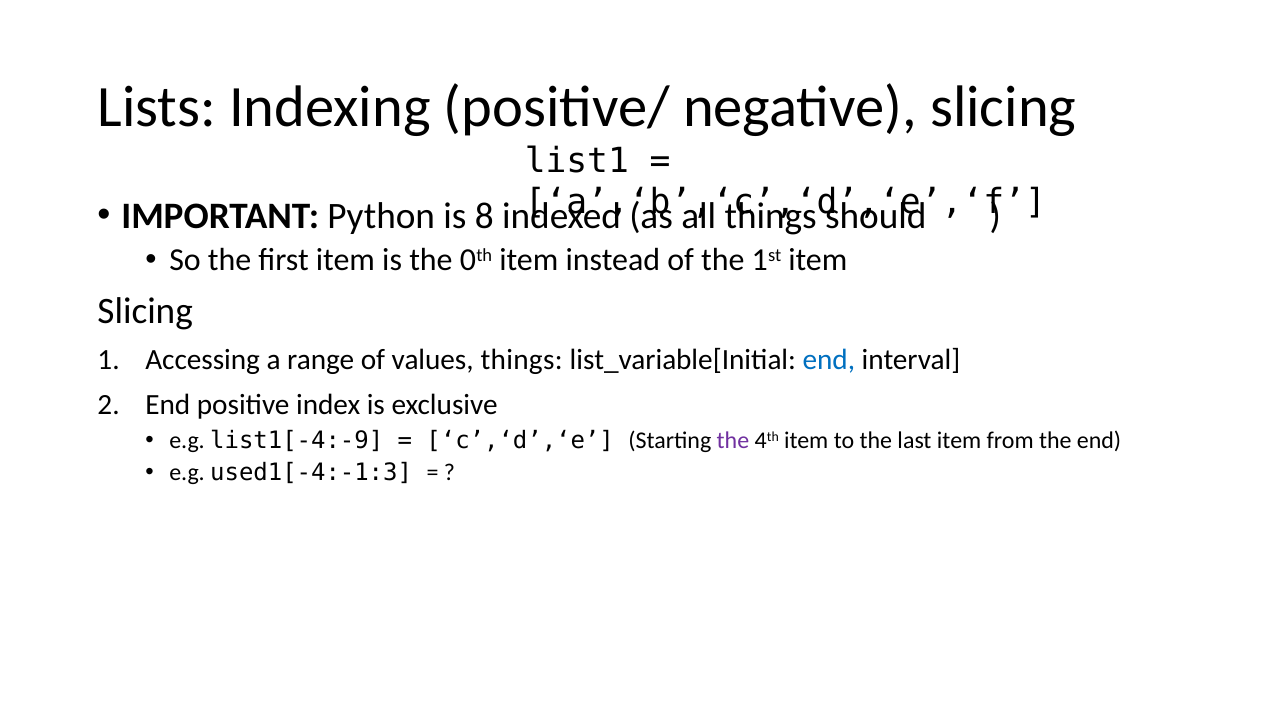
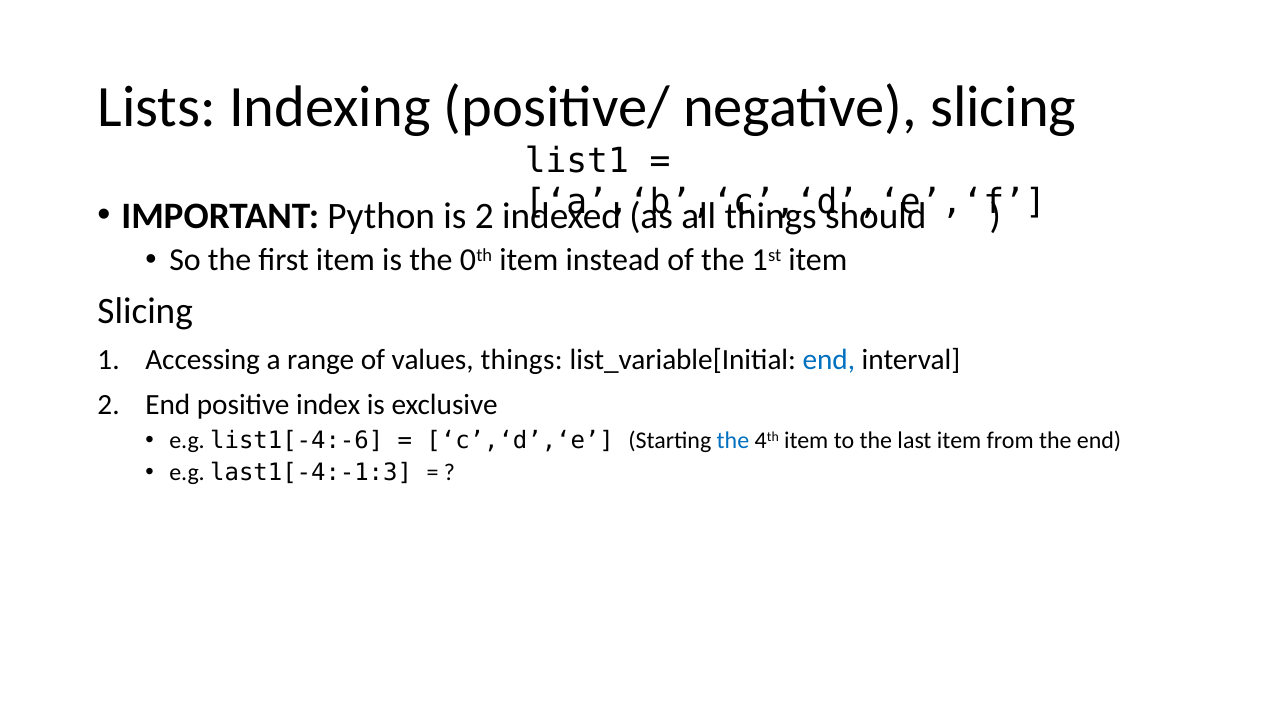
is 8: 8 -> 2
list1[-4:-9: list1[-4:-9 -> list1[-4:-6
the at (733, 440) colour: purple -> blue
used1[-4:-1:3: used1[-4:-1:3 -> last1[-4:-1:3
